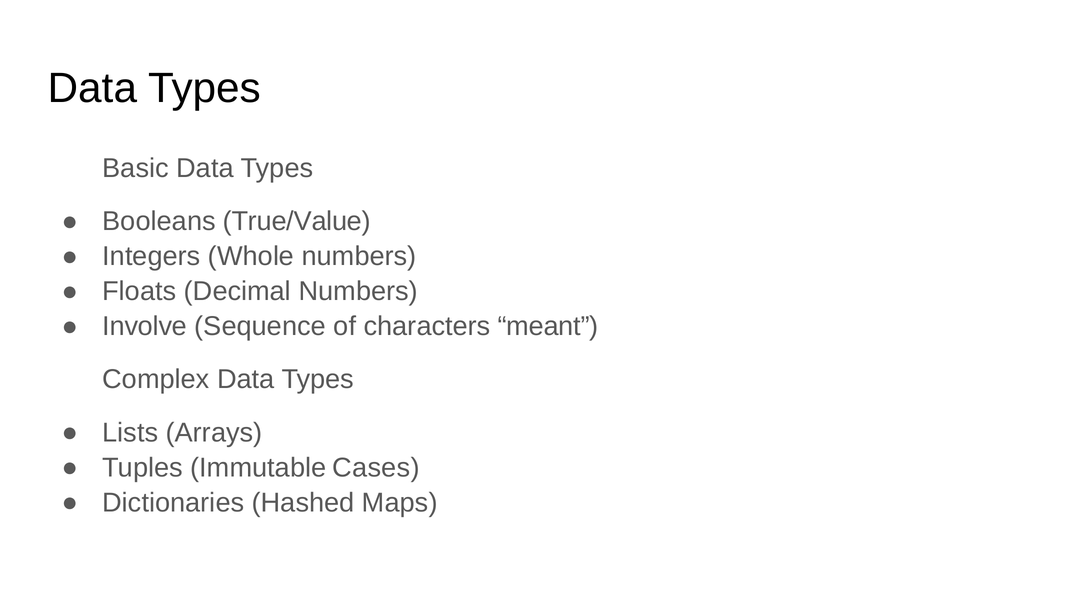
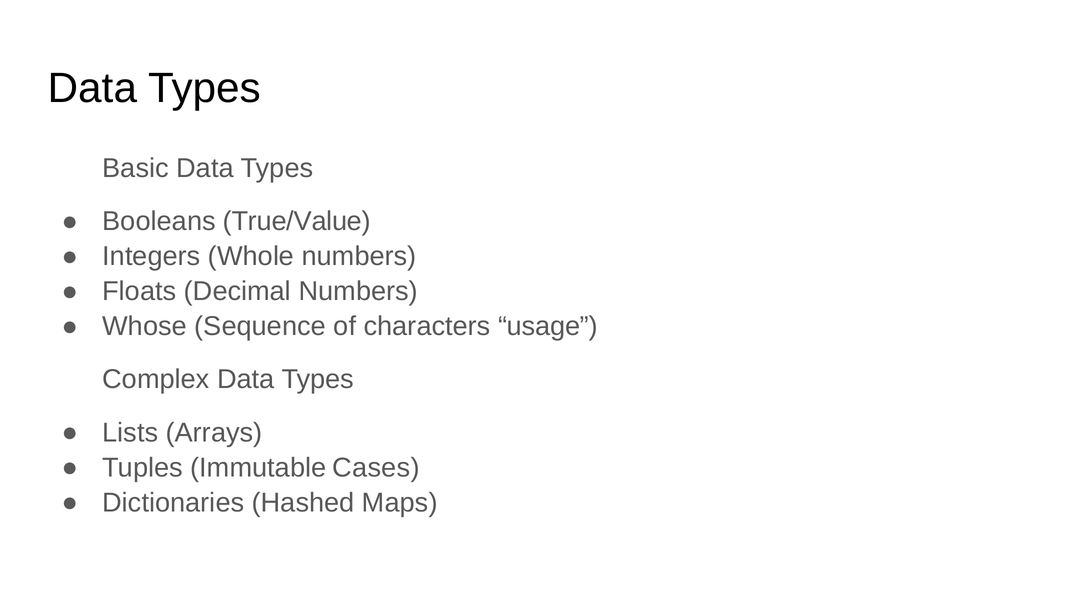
Involve: Involve -> Whose
meant: meant -> usage
